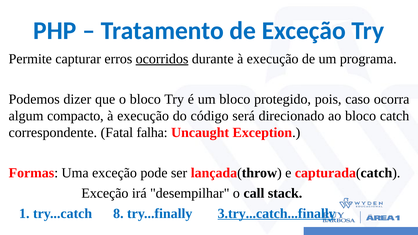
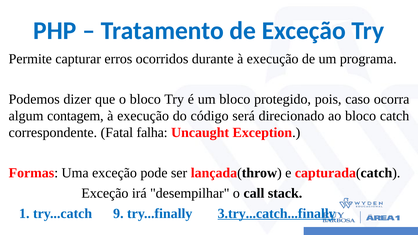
ocorridos underline: present -> none
compacto: compacto -> contagem
8: 8 -> 9
